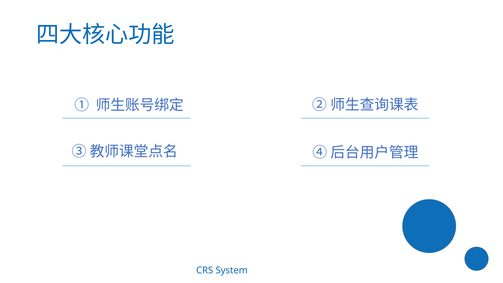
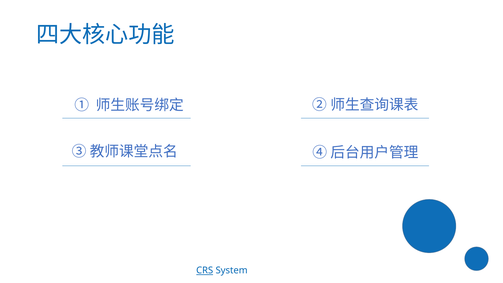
CRS underline: none -> present
